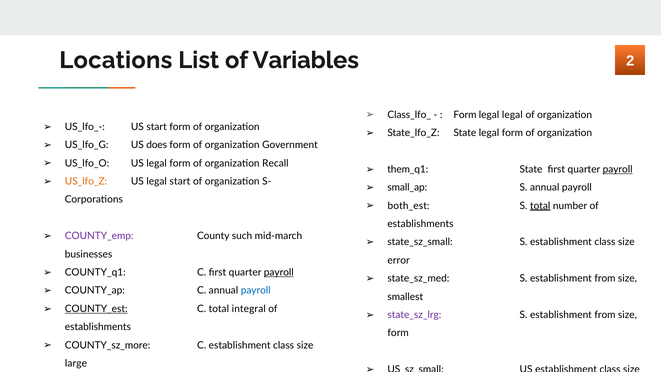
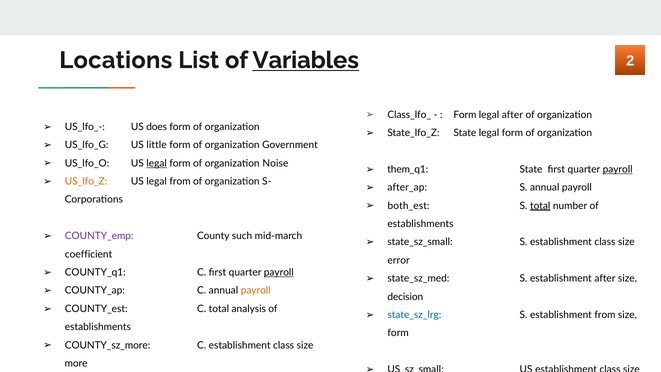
Variables underline: none -> present
legal legal: legal -> after
US start: start -> does
does: does -> little
legal at (157, 163) underline: none -> present
Recall: Recall -> Noise
legal start: start -> from
small_ap: small_ap -> after_ap
businesses: businesses -> coefficient
state_sz_med S establishment from: from -> after
payroll at (256, 290) colour: blue -> orange
smallest: smallest -> decision
COUNTY_est underline: present -> none
integral: integral -> analysis
state_sz_lrg colour: purple -> blue
large at (76, 363): large -> more
